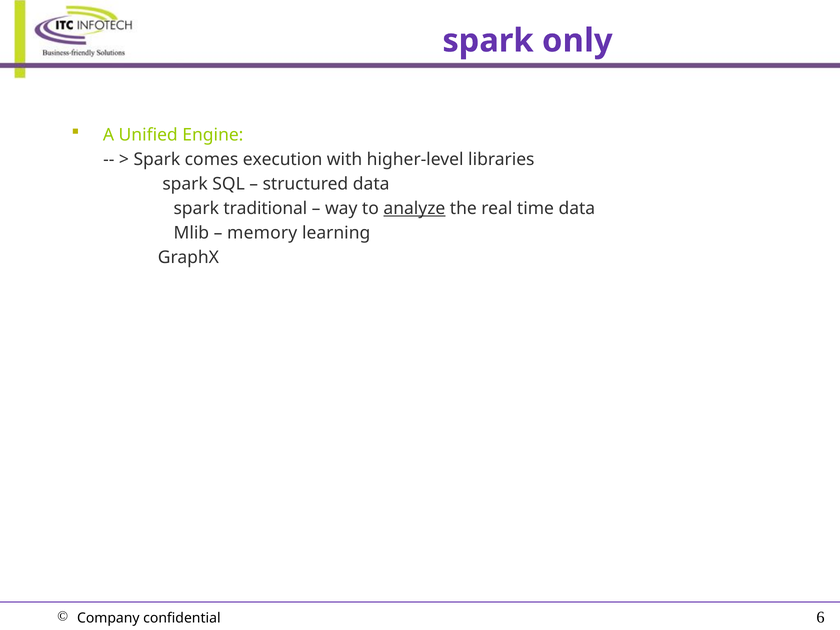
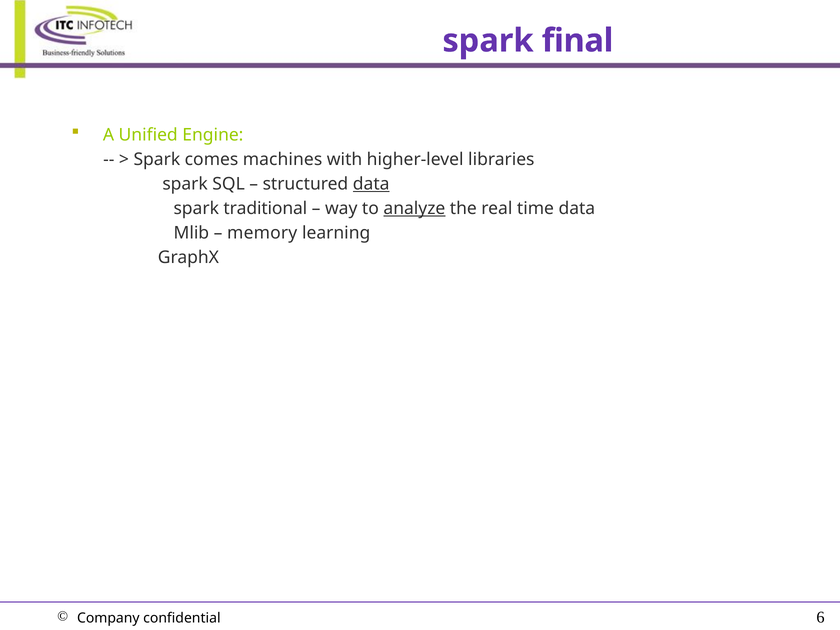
only: only -> final
execution: execution -> machines
data at (371, 184) underline: none -> present
